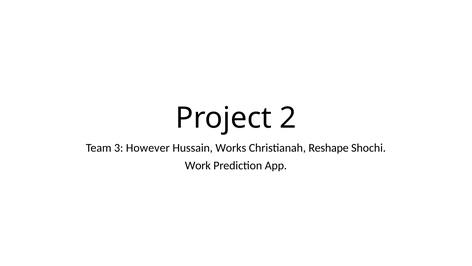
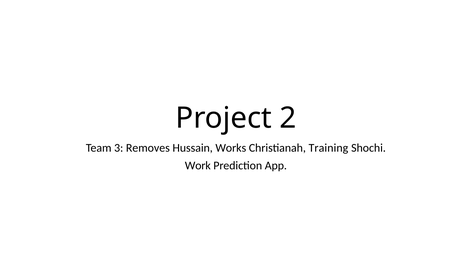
However: However -> Removes
Reshape: Reshape -> Training
